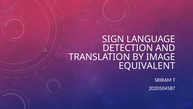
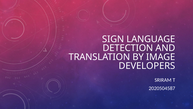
EQUIVALENT: EQUIVALENT -> DEVELOPERS
